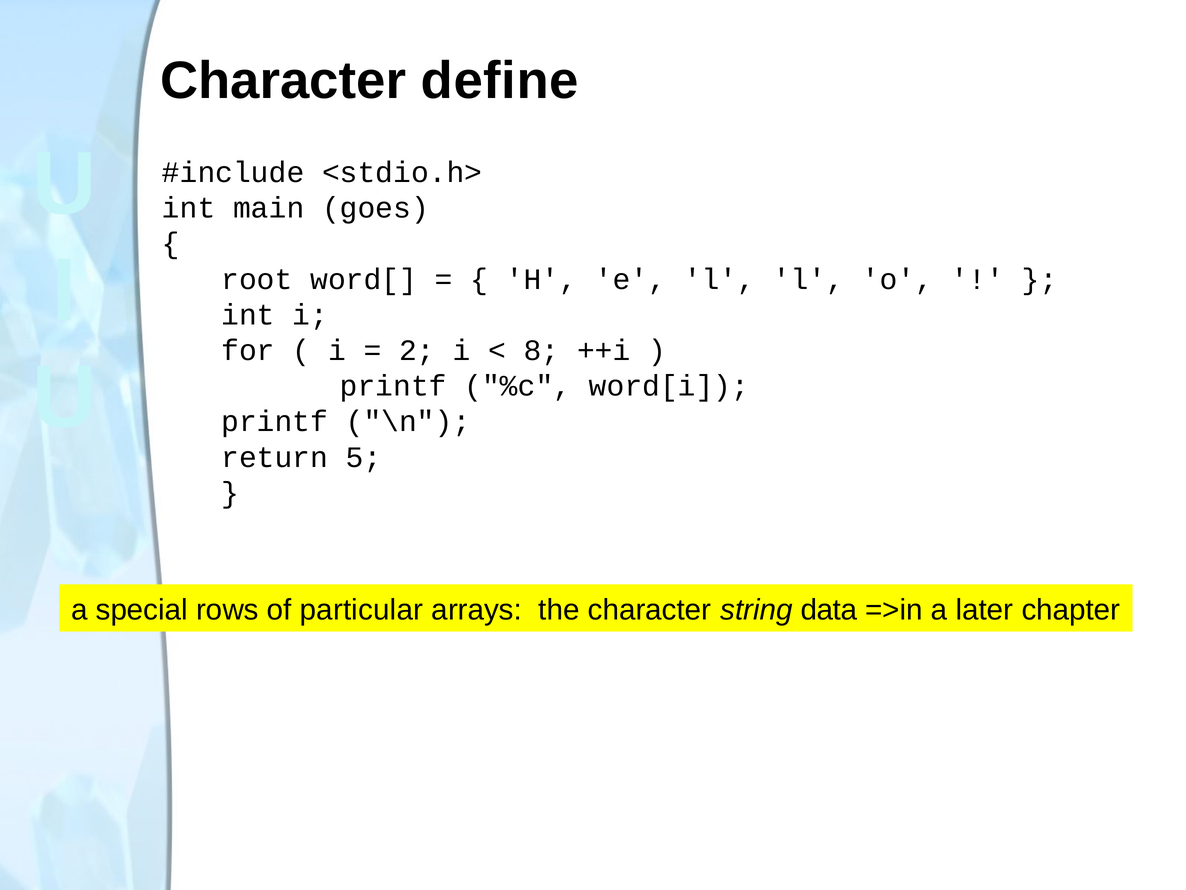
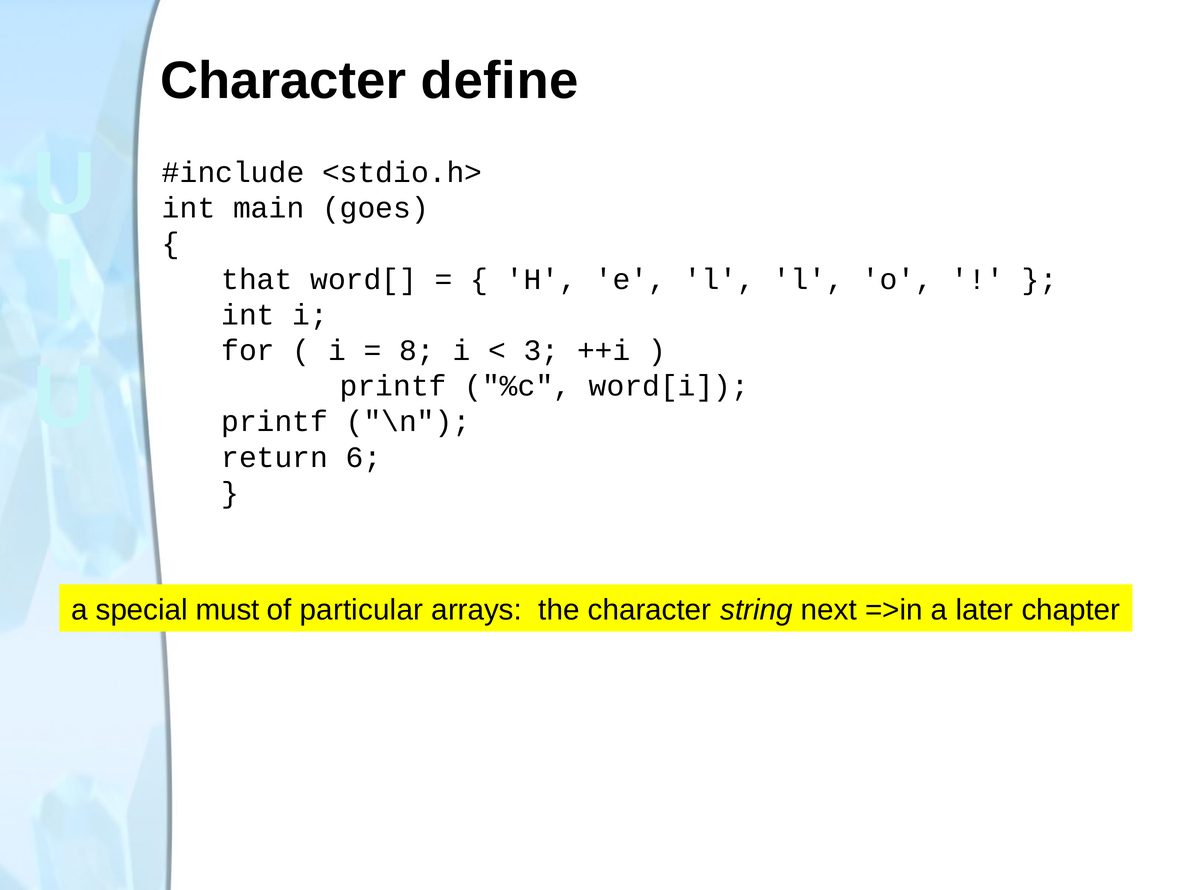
root: root -> that
2: 2 -> 8
8: 8 -> 3
5: 5 -> 6
rows: rows -> must
data: data -> next
